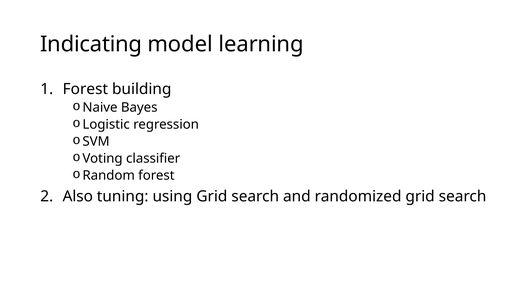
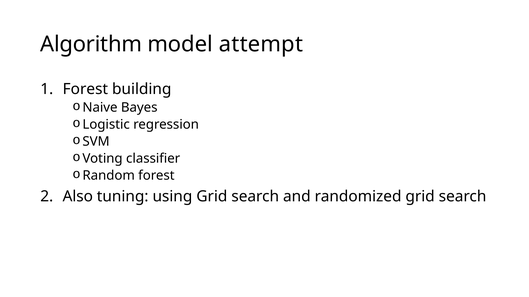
Indicating: Indicating -> Algorithm
learning: learning -> attempt
